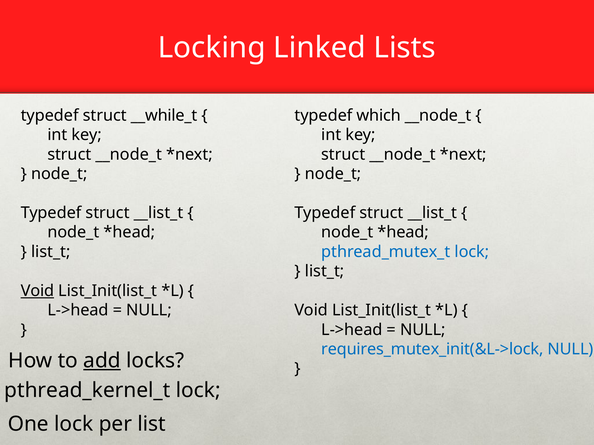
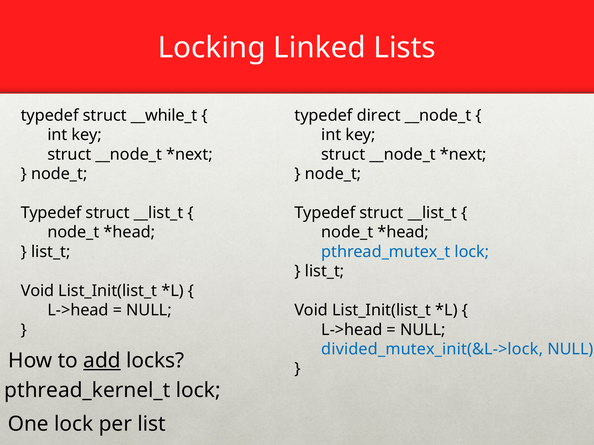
which: which -> direct
Void at (37, 291) underline: present -> none
requires_mutex_init(&L->lock: requires_mutex_init(&L->lock -> divided_mutex_init(&L->lock
